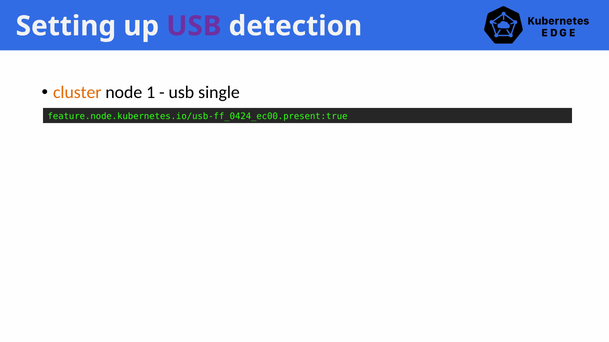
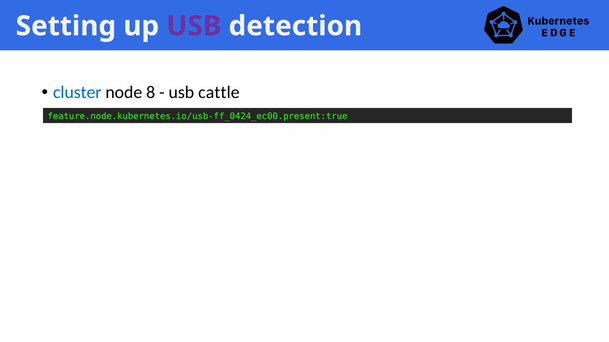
cluster colour: orange -> blue
1: 1 -> 8
single: single -> cattle
